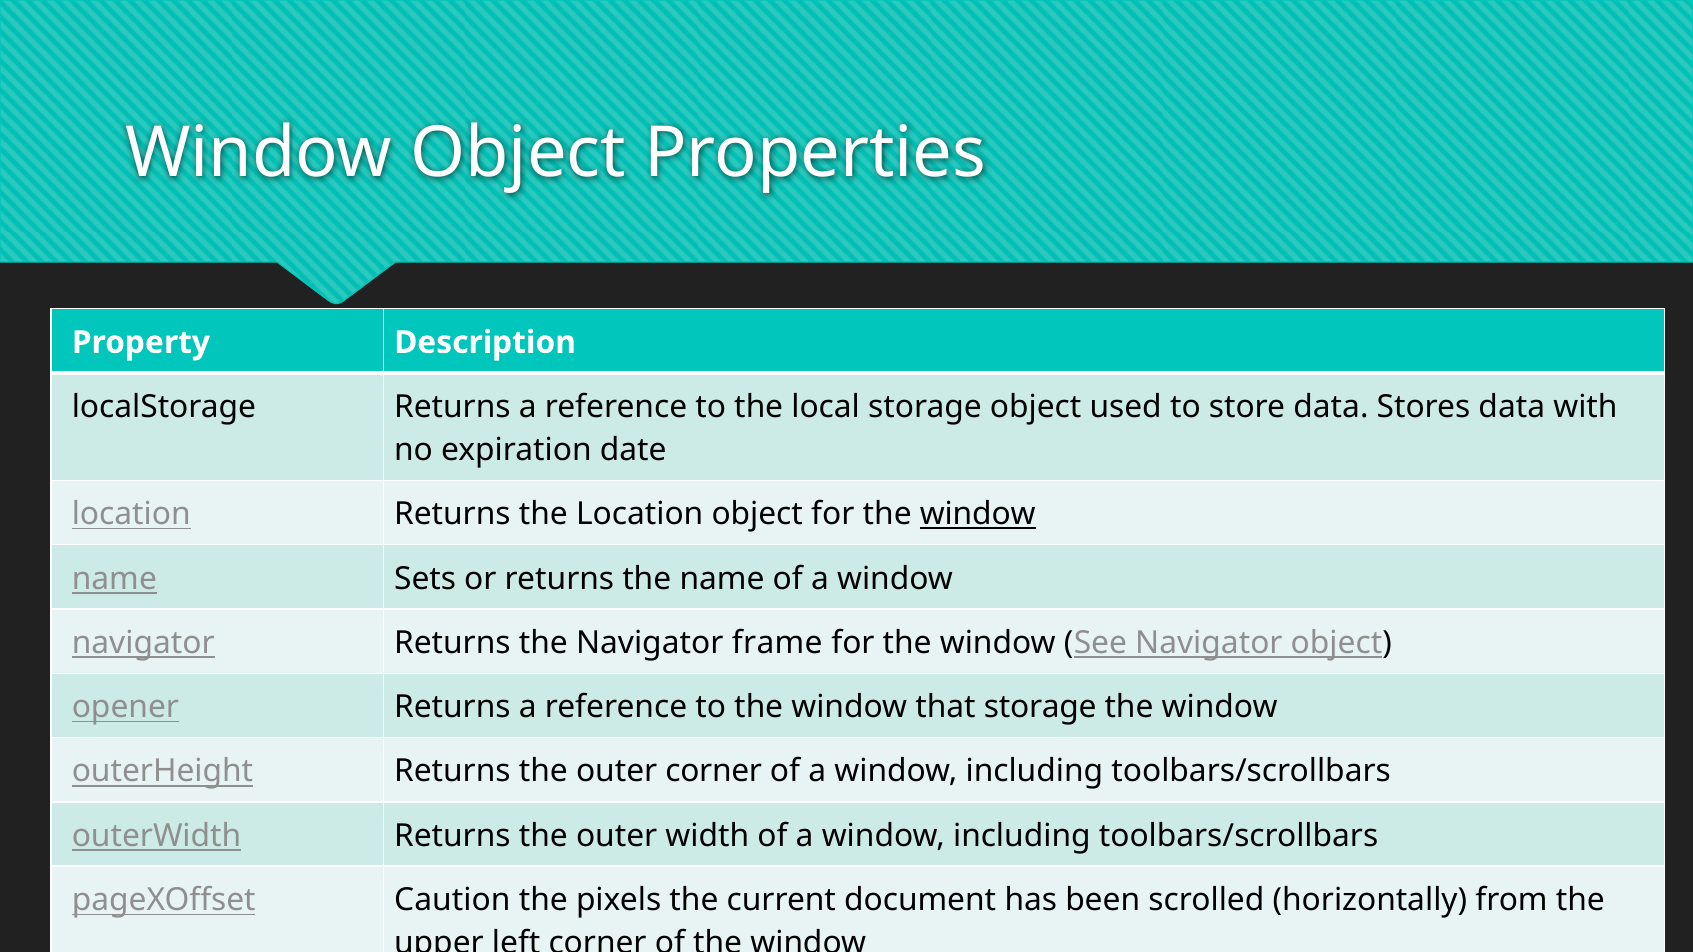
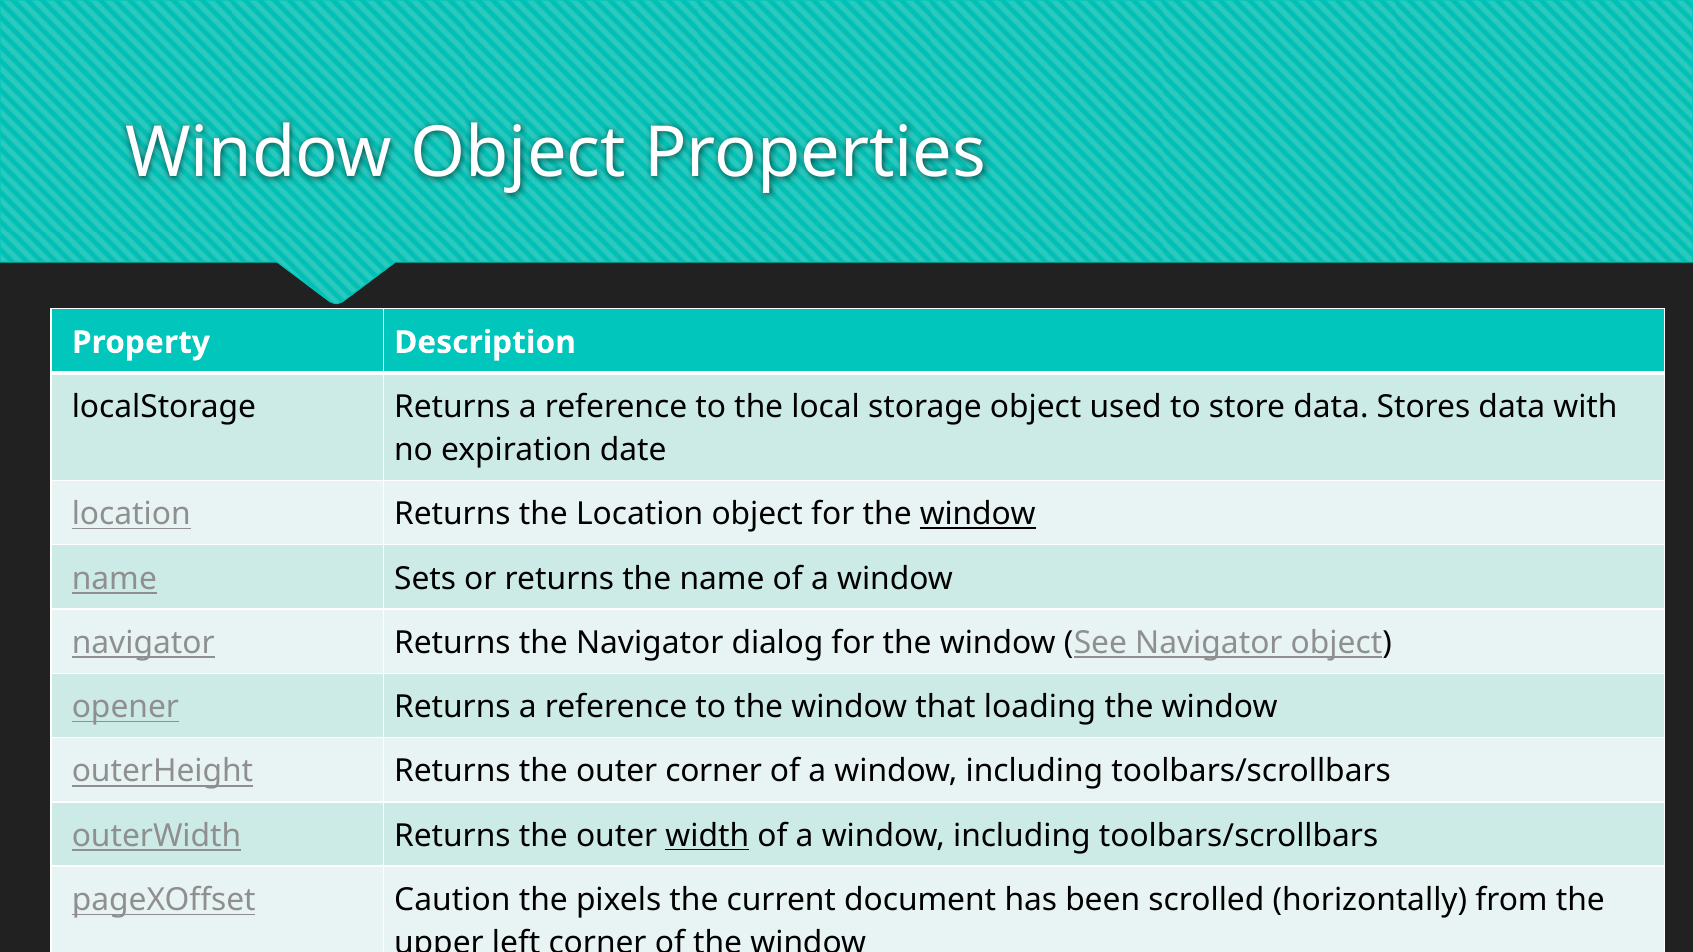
frame: frame -> dialog
that storage: storage -> loading
width underline: none -> present
